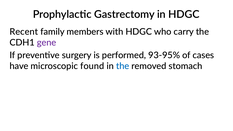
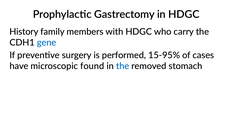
Recent: Recent -> History
gene colour: purple -> blue
93-95%: 93-95% -> 15-95%
